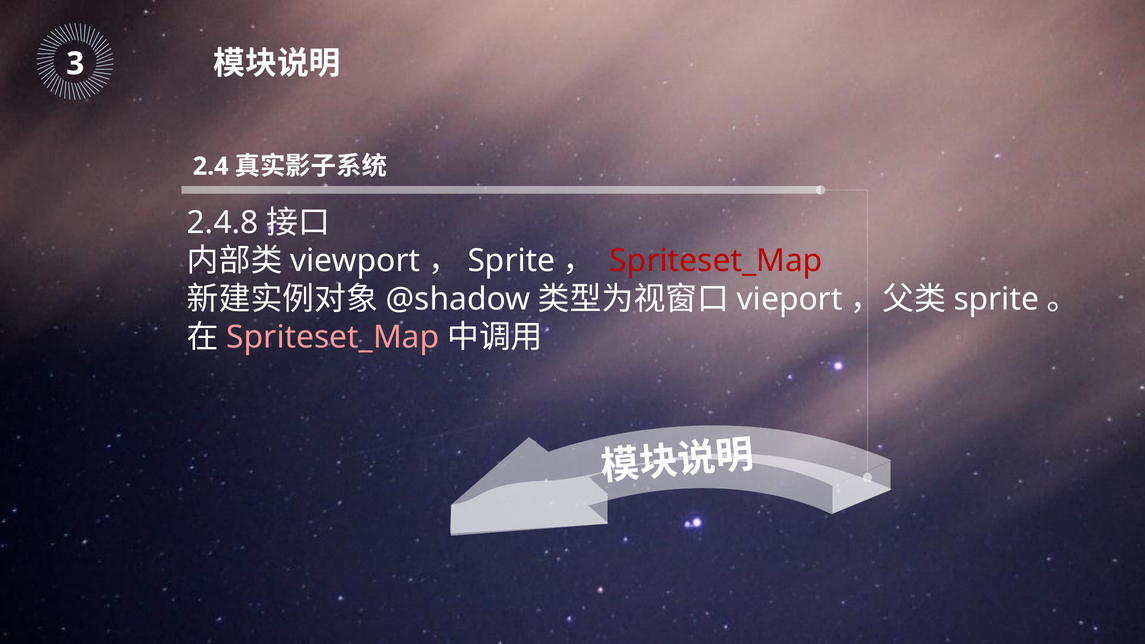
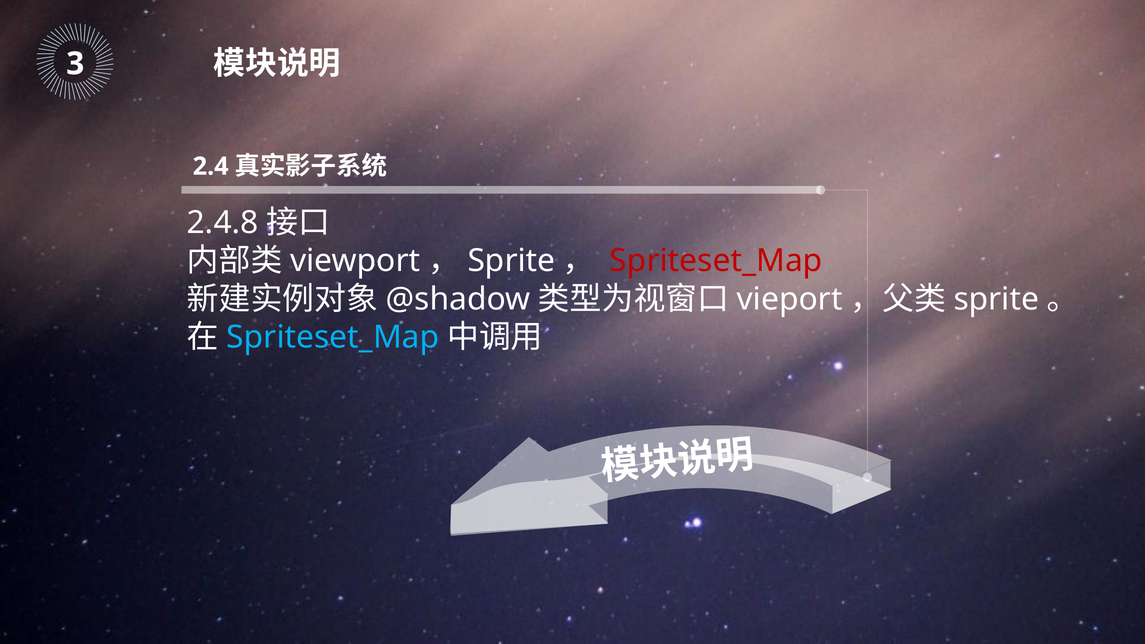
Spriteset_Map at (333, 337) colour: pink -> light blue
